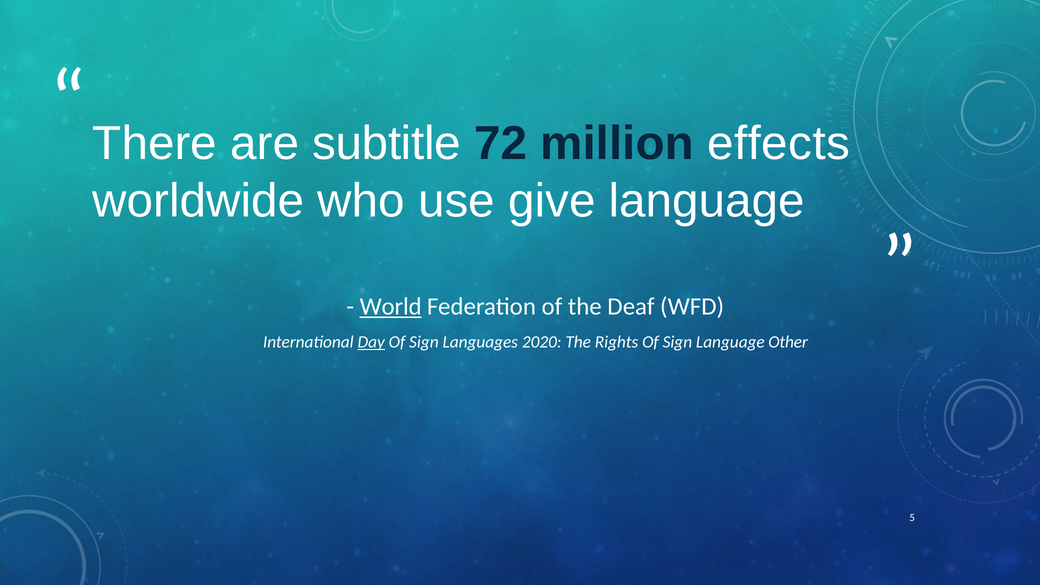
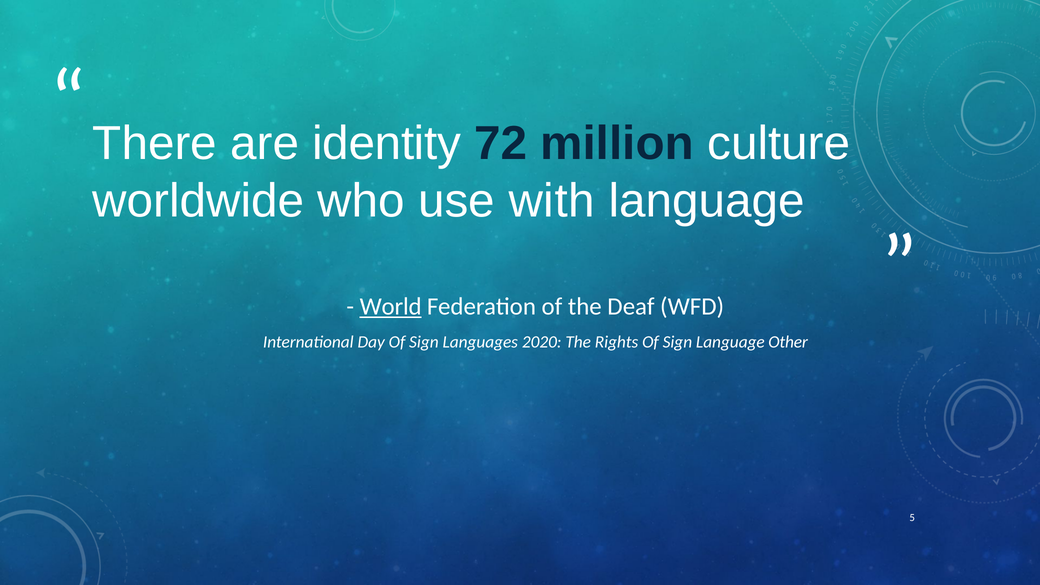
subtitle: subtitle -> identity
effects: effects -> culture
give: give -> with
Day underline: present -> none
